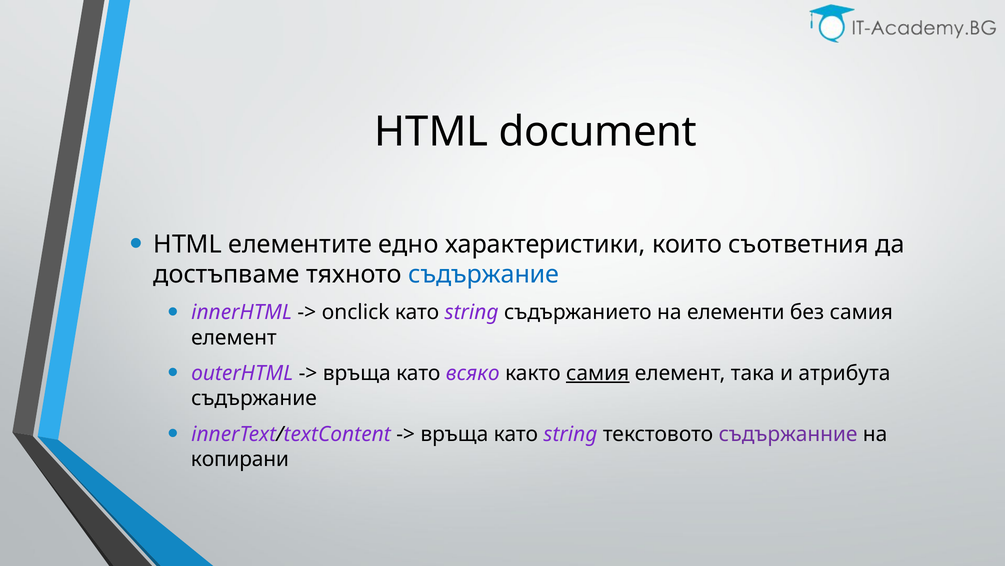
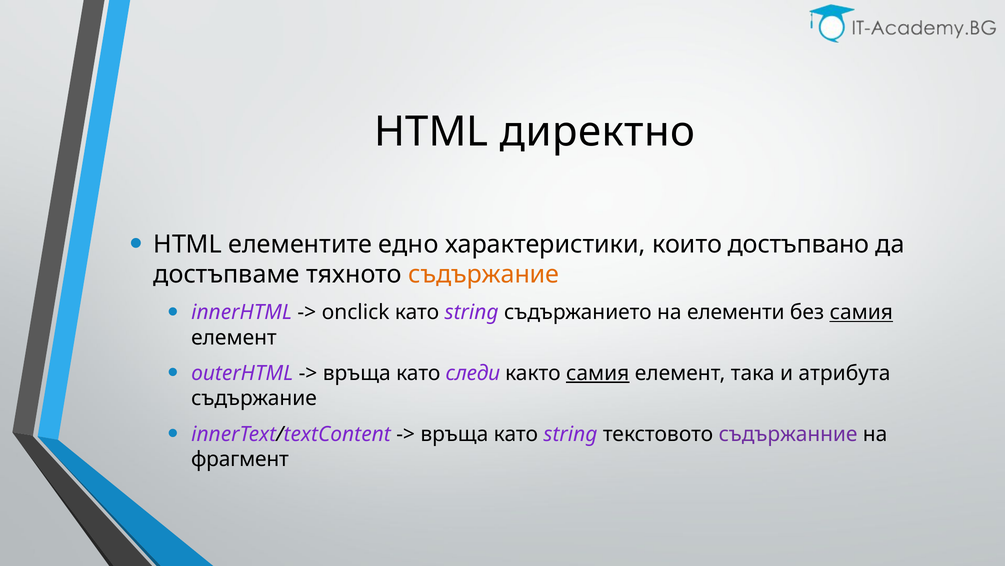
document: document -> директно
съответния: съответния -> достъпвано
съдържание at (484, 274) colour: blue -> orange
самия at (861, 312) underline: none -> present
всяко: всяко -> следи
копирани: копирани -> фрагмент
